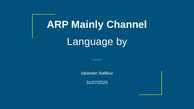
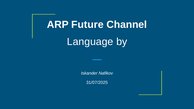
Mainly: Mainly -> Future
